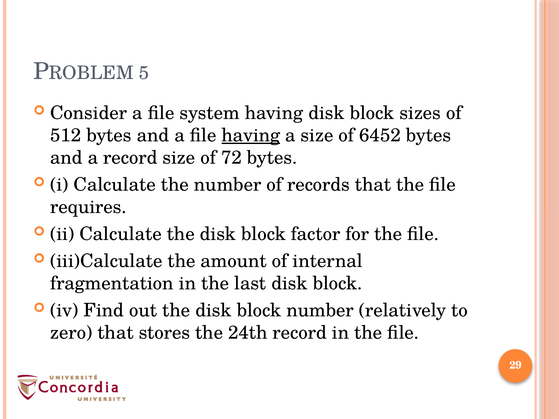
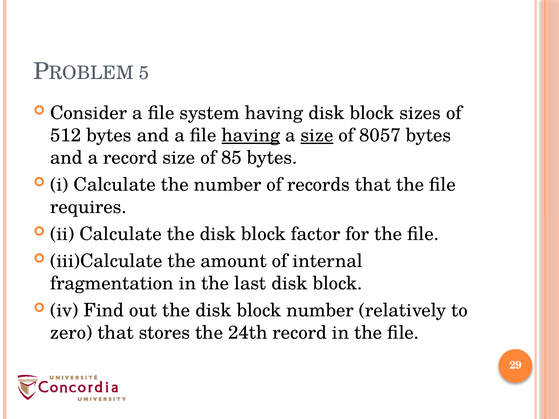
size at (317, 135) underline: none -> present
6452: 6452 -> 8057
72: 72 -> 85
